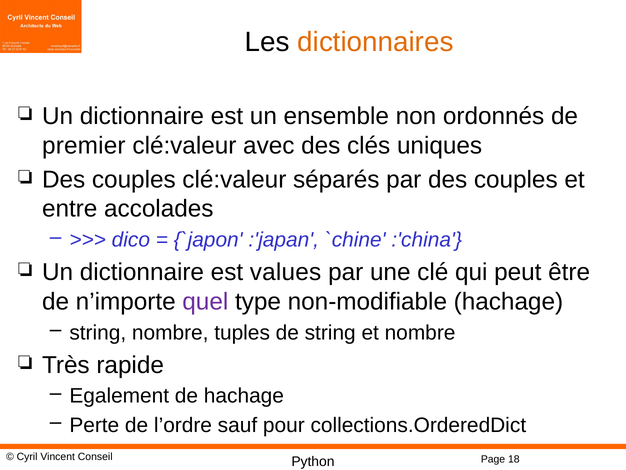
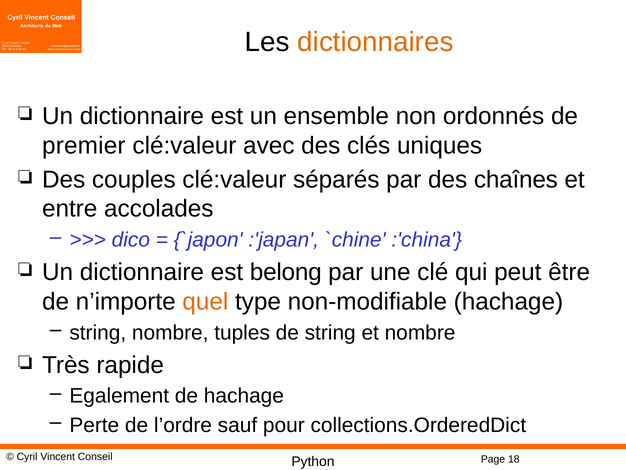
par des couples: couples -> chaînes
values: values -> belong
quel colour: purple -> orange
